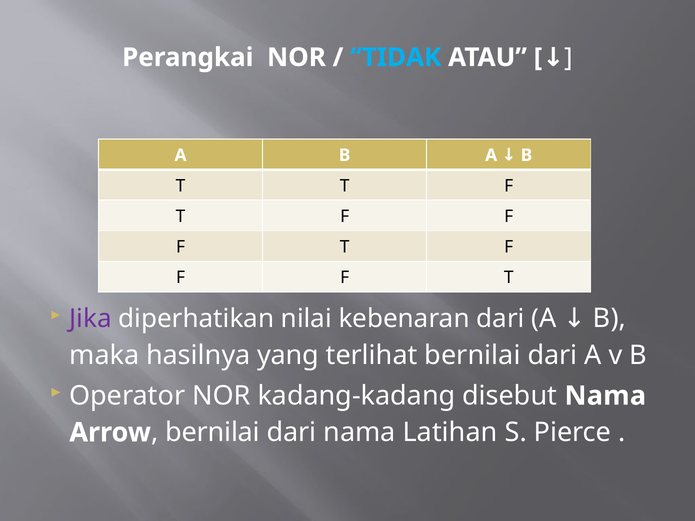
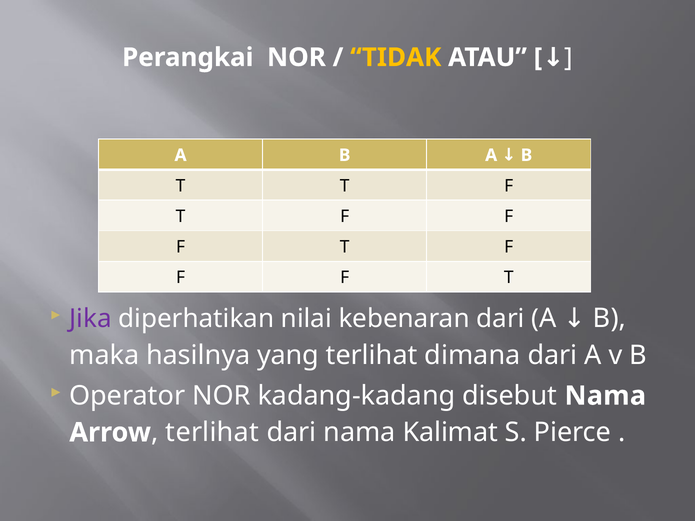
TIDAK colour: light blue -> yellow
terlihat bernilai: bernilai -> dimana
bernilai at (213, 433): bernilai -> terlihat
Latihan: Latihan -> Kalimat
